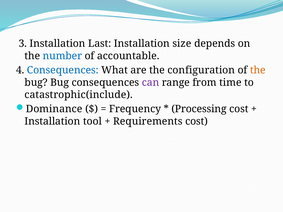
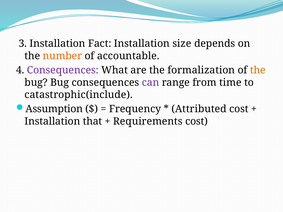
Last: Last -> Fact
number colour: blue -> orange
Consequences at (63, 70) colour: blue -> purple
configuration: configuration -> formalization
Dominance: Dominance -> Assumption
Processing: Processing -> Attributed
tool: tool -> that
